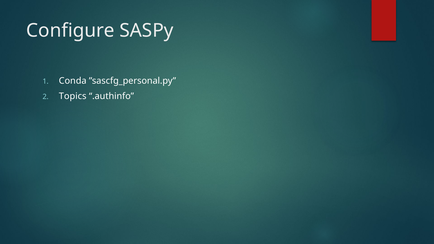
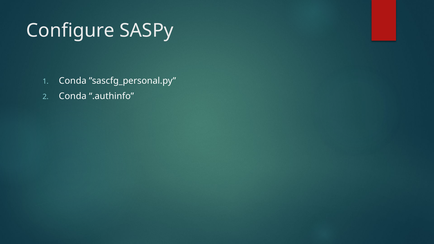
Topics at (73, 96): Topics -> Conda
